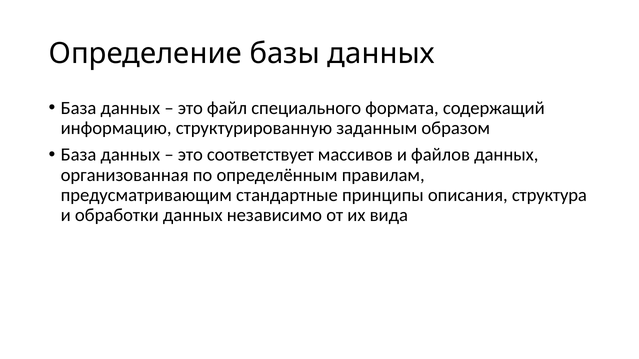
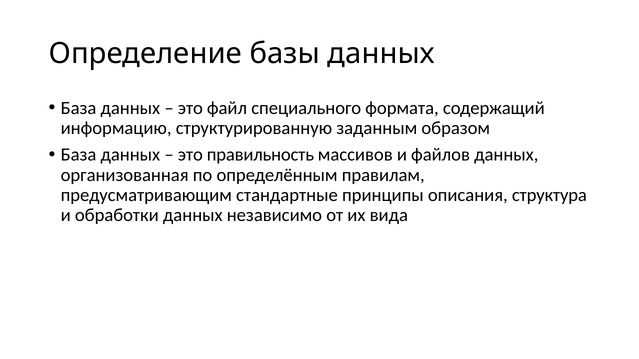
соответствует: соответствует -> правильность
